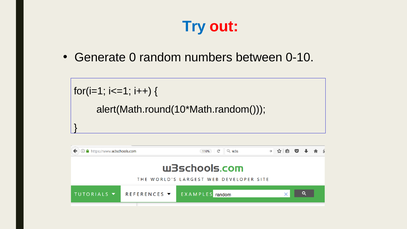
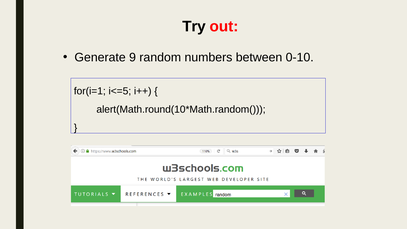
Try colour: blue -> black
0: 0 -> 9
i<=1: i<=1 -> i<=5
